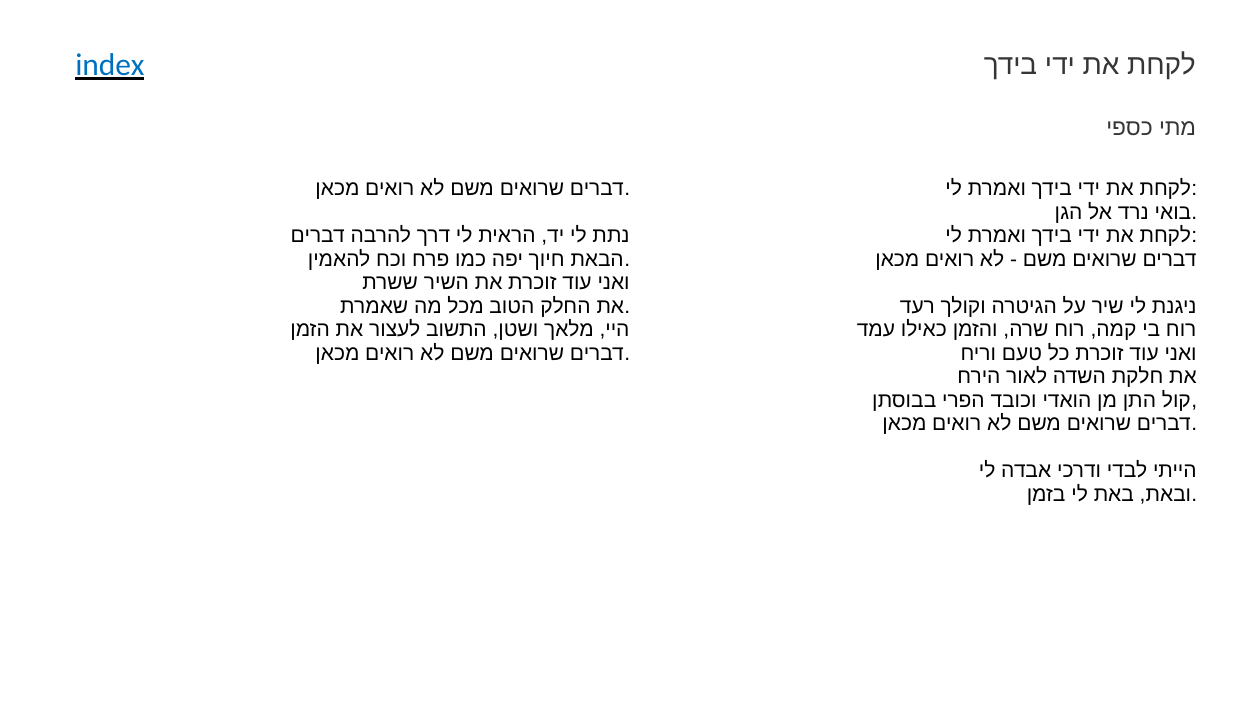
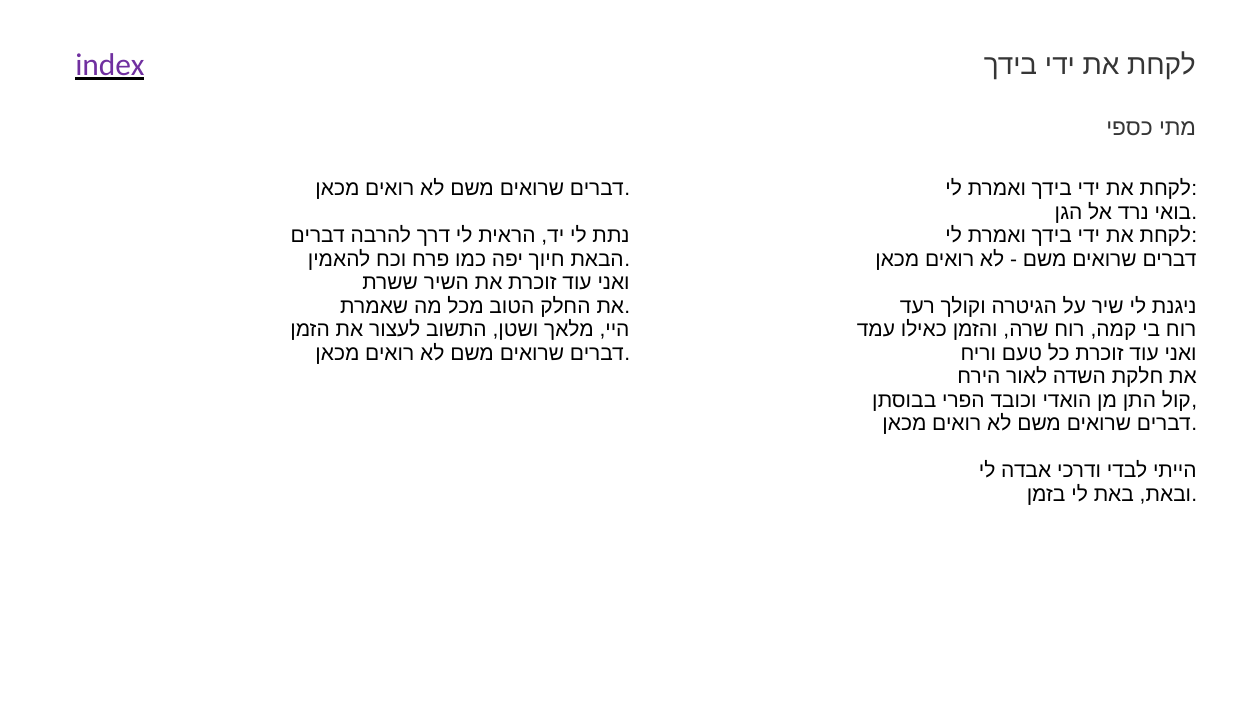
index colour: blue -> purple
